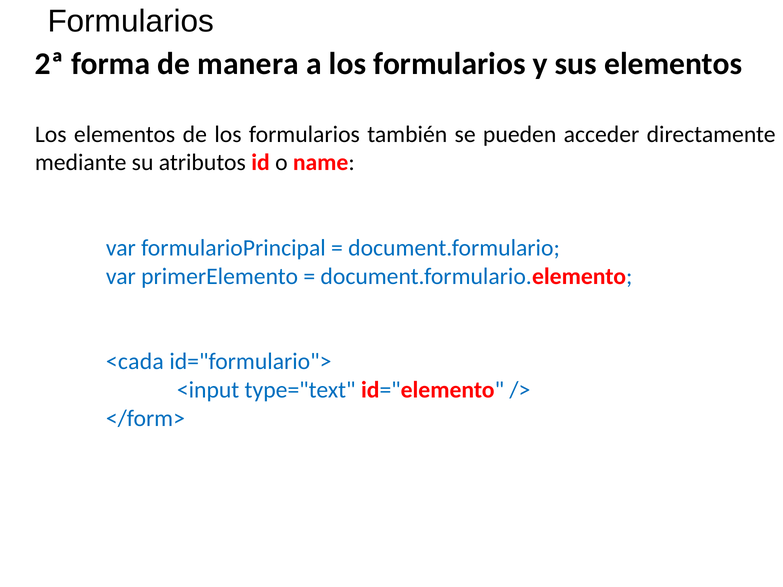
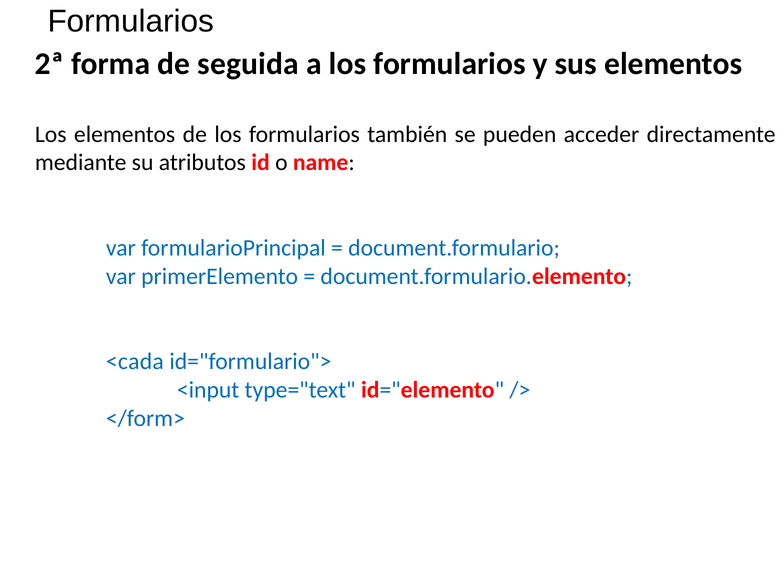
manera: manera -> seguida
